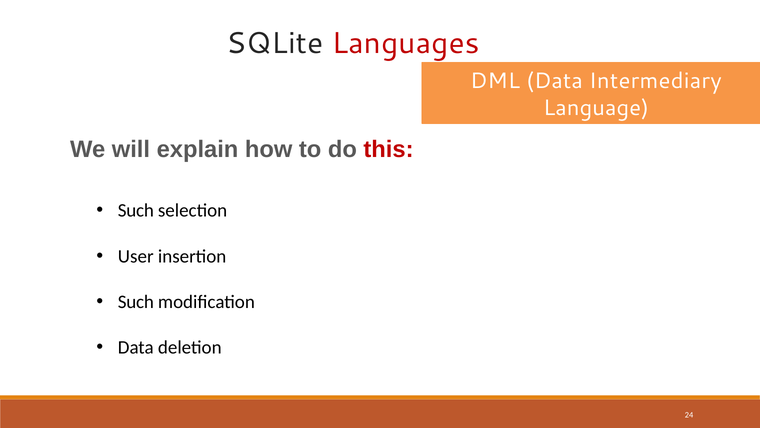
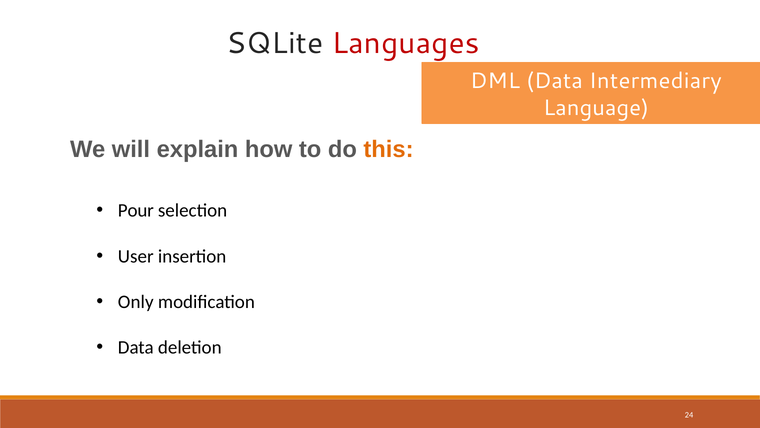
this colour: red -> orange
Such at (136, 210): Such -> Pour
Such at (136, 302): Such -> Only
